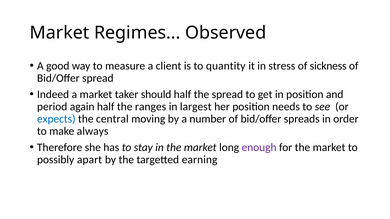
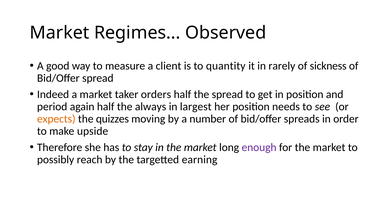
stress: stress -> rarely
should: should -> orders
ranges: ranges -> always
expects colour: blue -> orange
central: central -> quizzes
always: always -> upside
apart: apart -> reach
